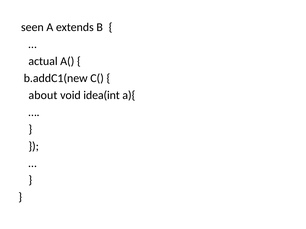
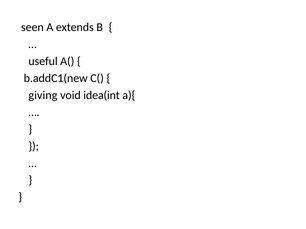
actual: actual -> useful
about: about -> giving
